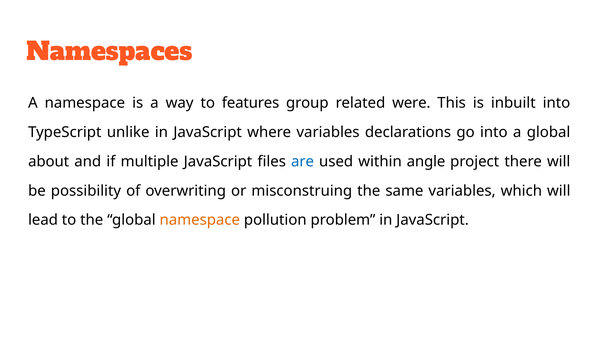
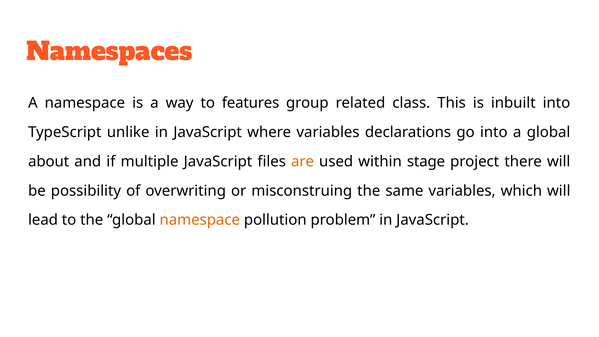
were: were -> class
are colour: blue -> orange
angle: angle -> stage
